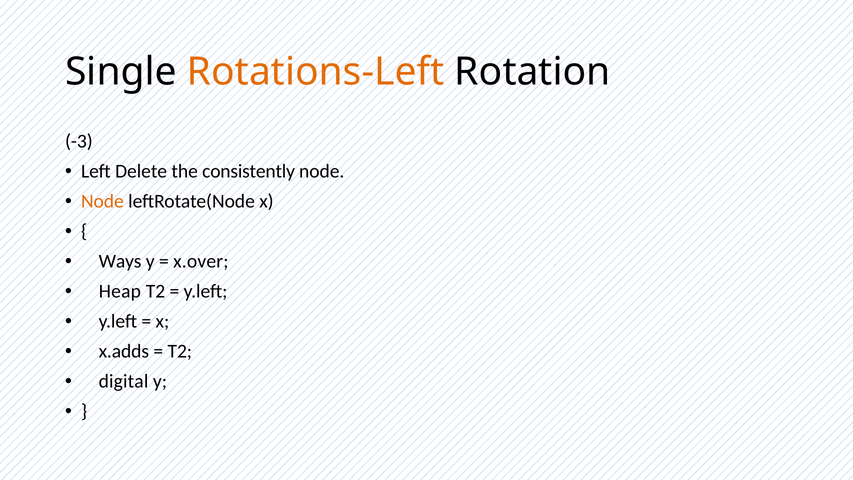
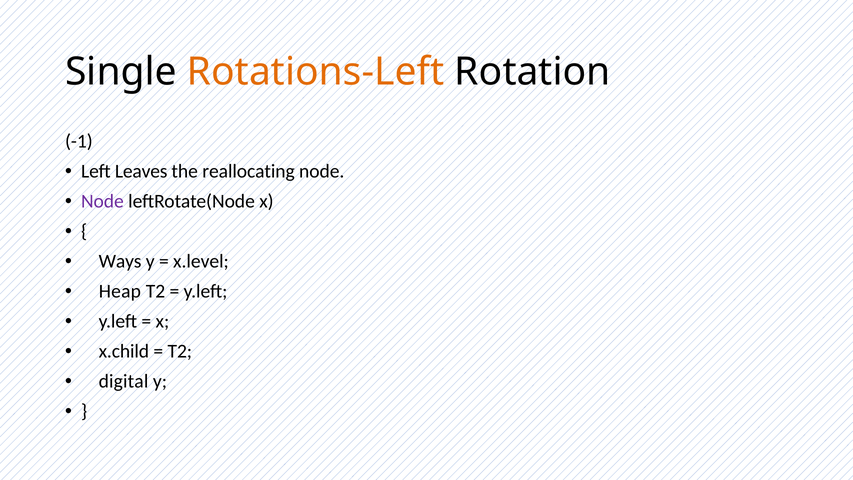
-3: -3 -> -1
Delete: Delete -> Leaves
consistently: consistently -> reallocating
Node at (102, 201) colour: orange -> purple
x.over: x.over -> x.level
x.adds: x.adds -> x.child
